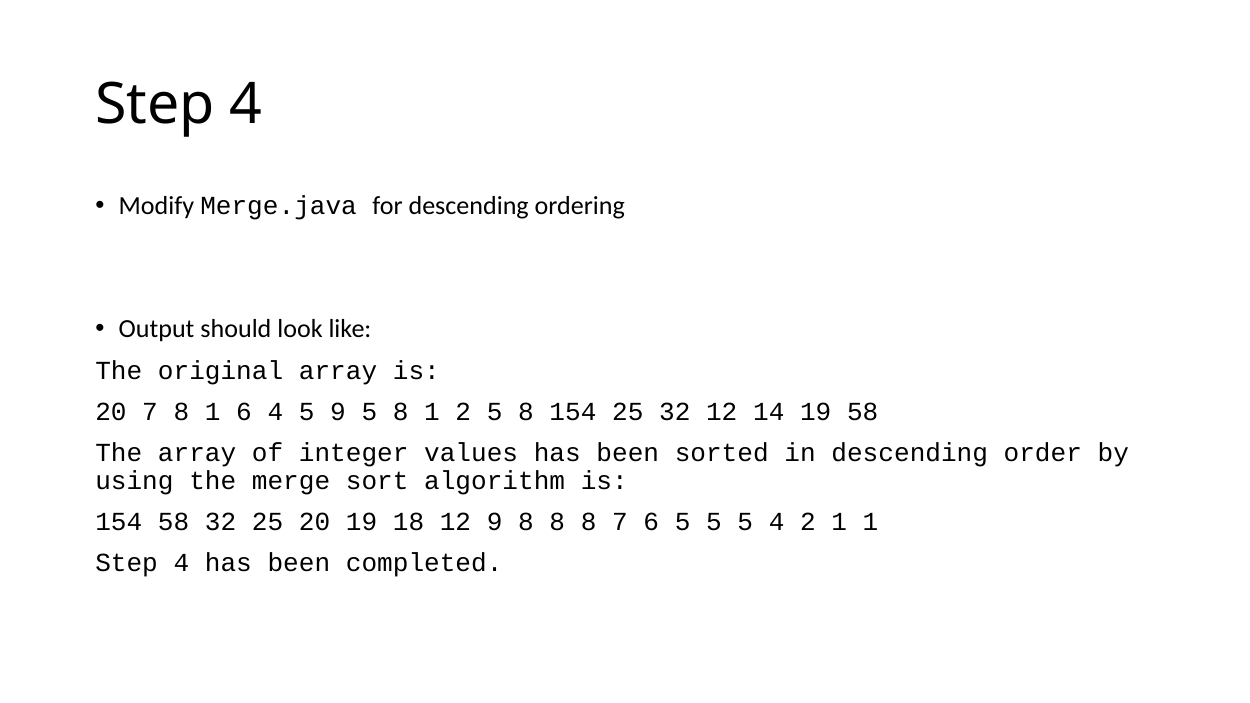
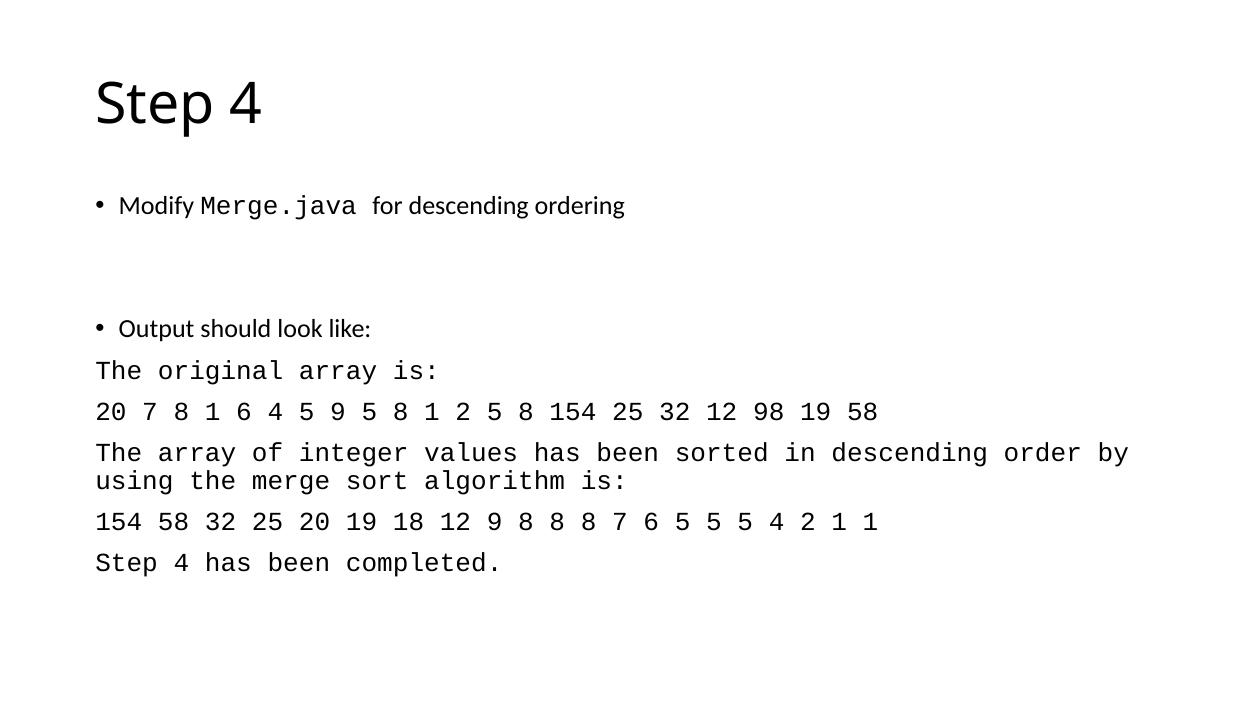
14: 14 -> 98
